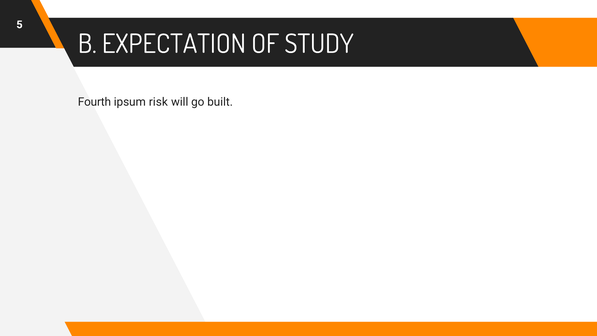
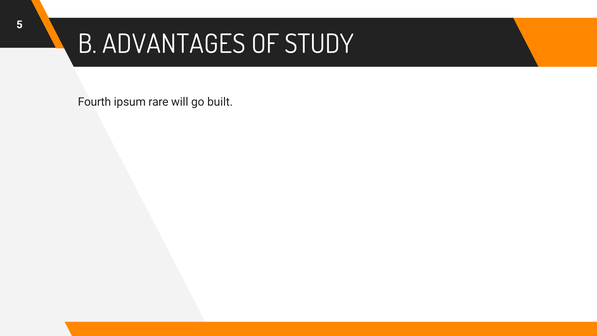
EXPECTATION: EXPECTATION -> ADVANTAGES
risk: risk -> rare
